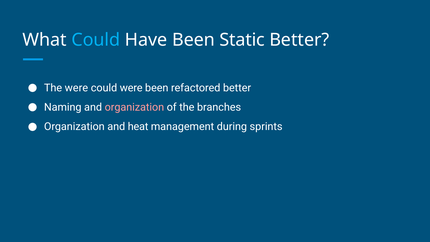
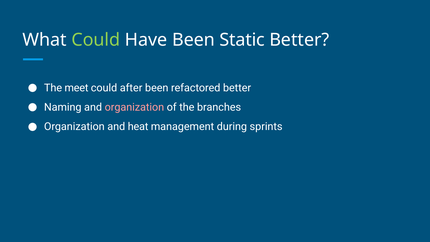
Could at (96, 40) colour: light blue -> light green
The were: were -> meet
could were: were -> after
